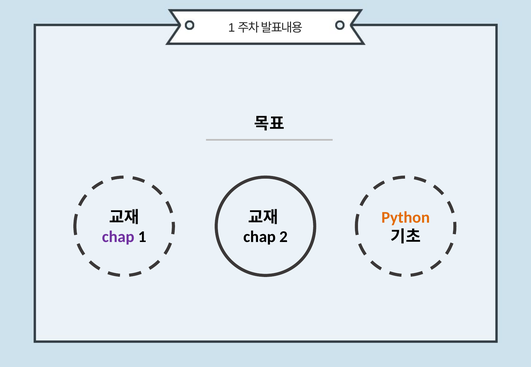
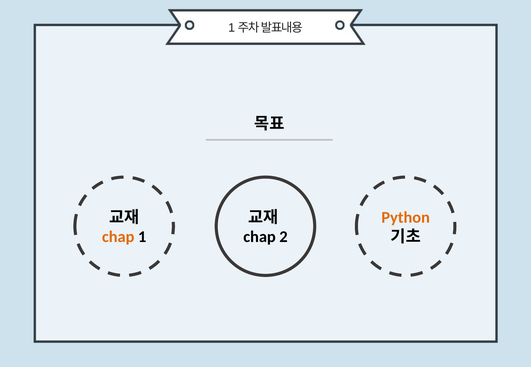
chap at (118, 237) colour: purple -> orange
